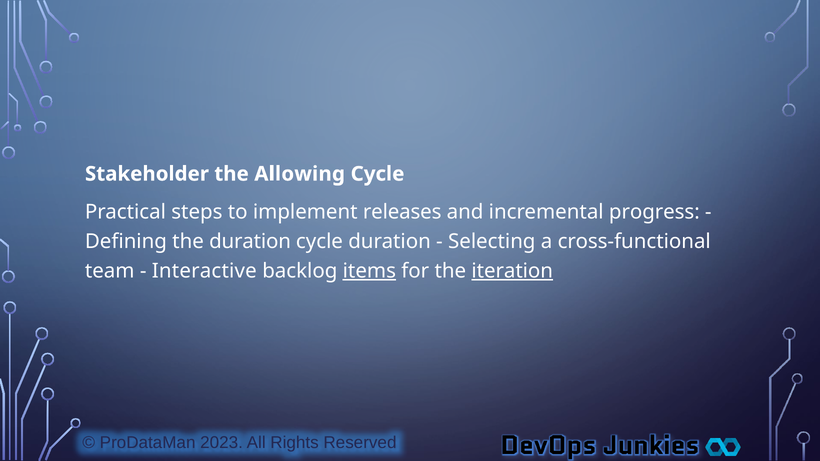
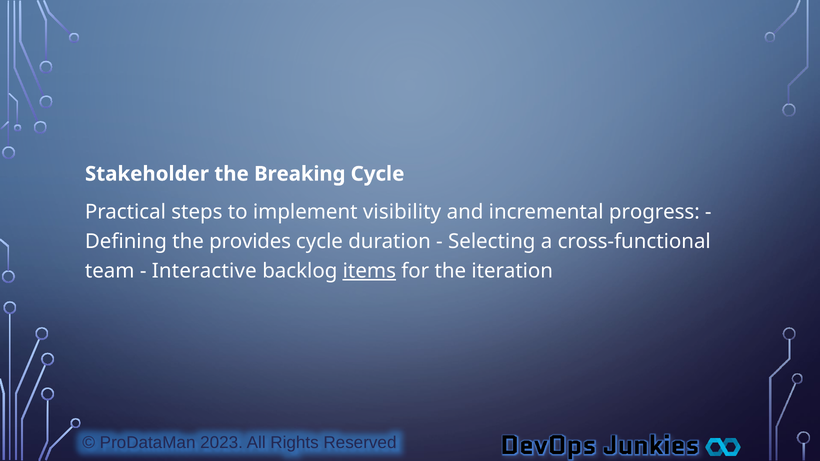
Allowing: Allowing -> Breaking
releases: releases -> visibility
the duration: duration -> provides
iteration underline: present -> none
